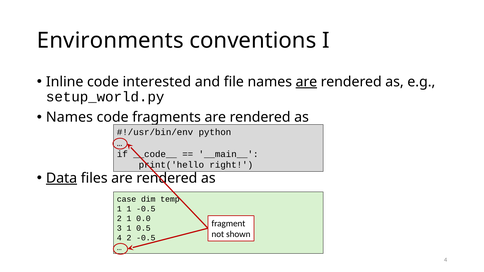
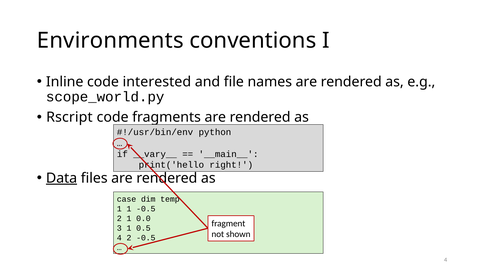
are at (306, 82) underline: present -> none
setup_world.py: setup_world.py -> scope_world.py
Names at (69, 117): Names -> Rscript
__code__: __code__ -> __vary__
